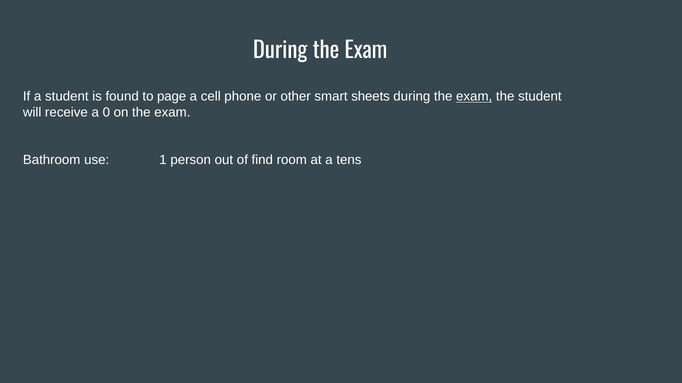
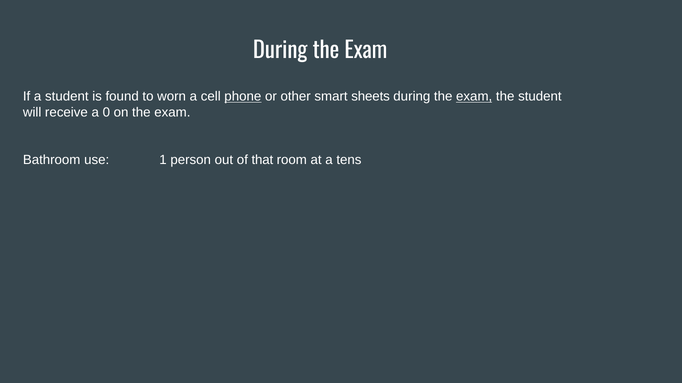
page: page -> worn
phone underline: none -> present
find: find -> that
